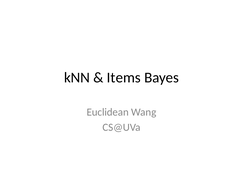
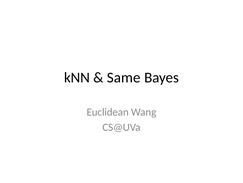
Items: Items -> Same
